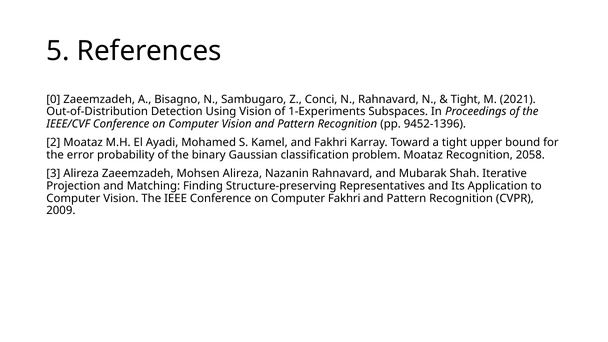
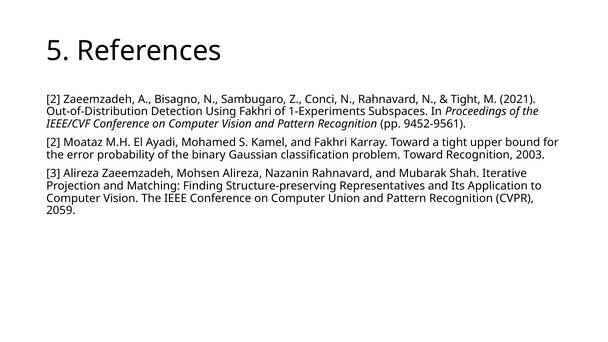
0 at (53, 99): 0 -> 2
Using Vision: Vision -> Fakhri
9452-1396: 9452-1396 -> 9452-9561
problem Moataz: Moataz -> Toward
2058: 2058 -> 2003
Computer Fakhri: Fakhri -> Union
2009: 2009 -> 2059
